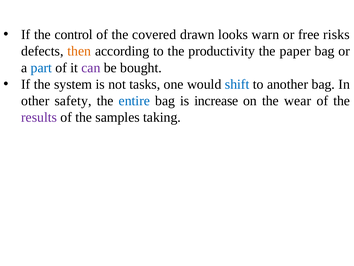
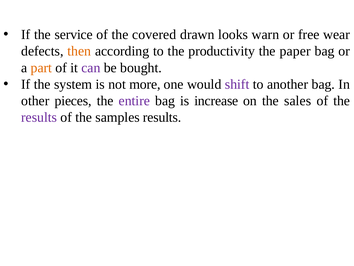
control: control -> service
risks: risks -> wear
part colour: blue -> orange
tasks: tasks -> more
shift colour: blue -> purple
safety: safety -> pieces
entire colour: blue -> purple
wear: wear -> sales
samples taking: taking -> results
